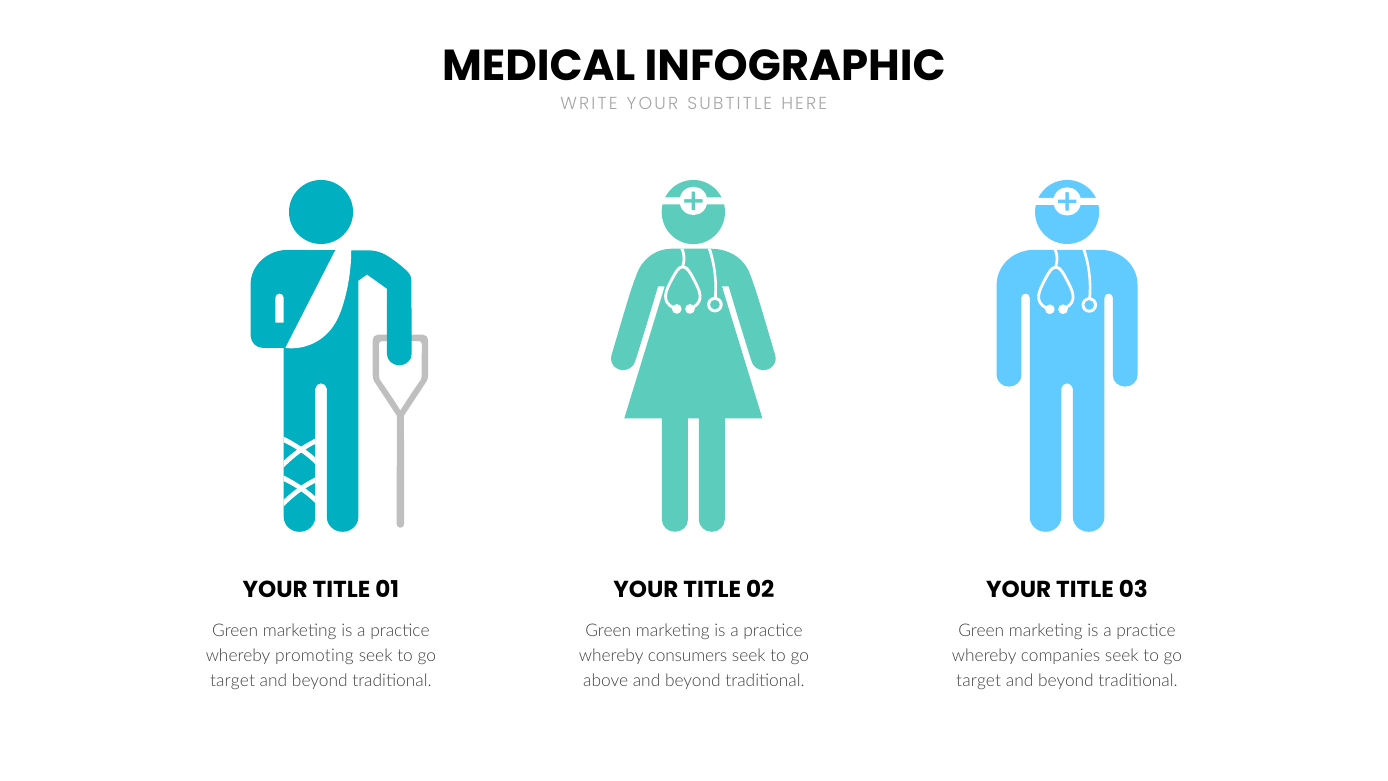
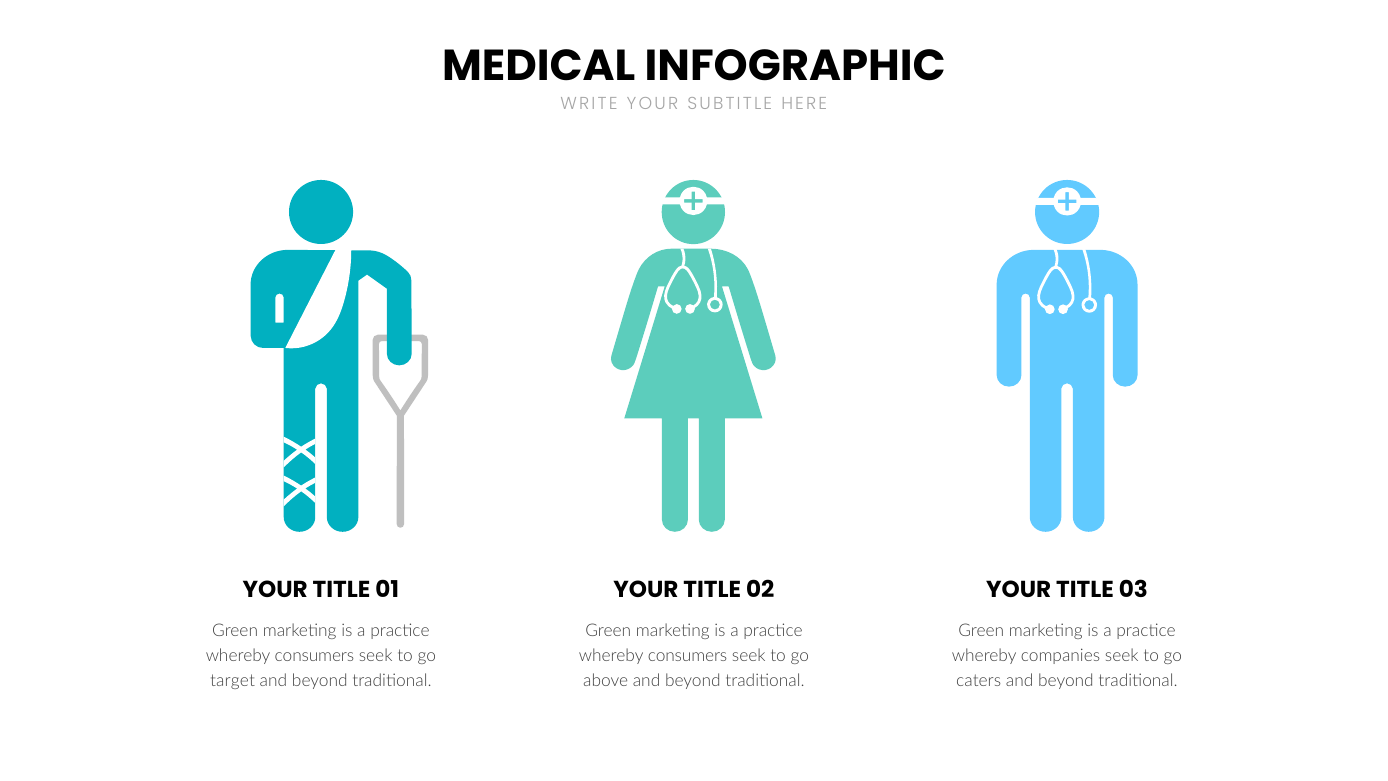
promoting at (314, 656): promoting -> consumers
target at (979, 681): target -> caters
